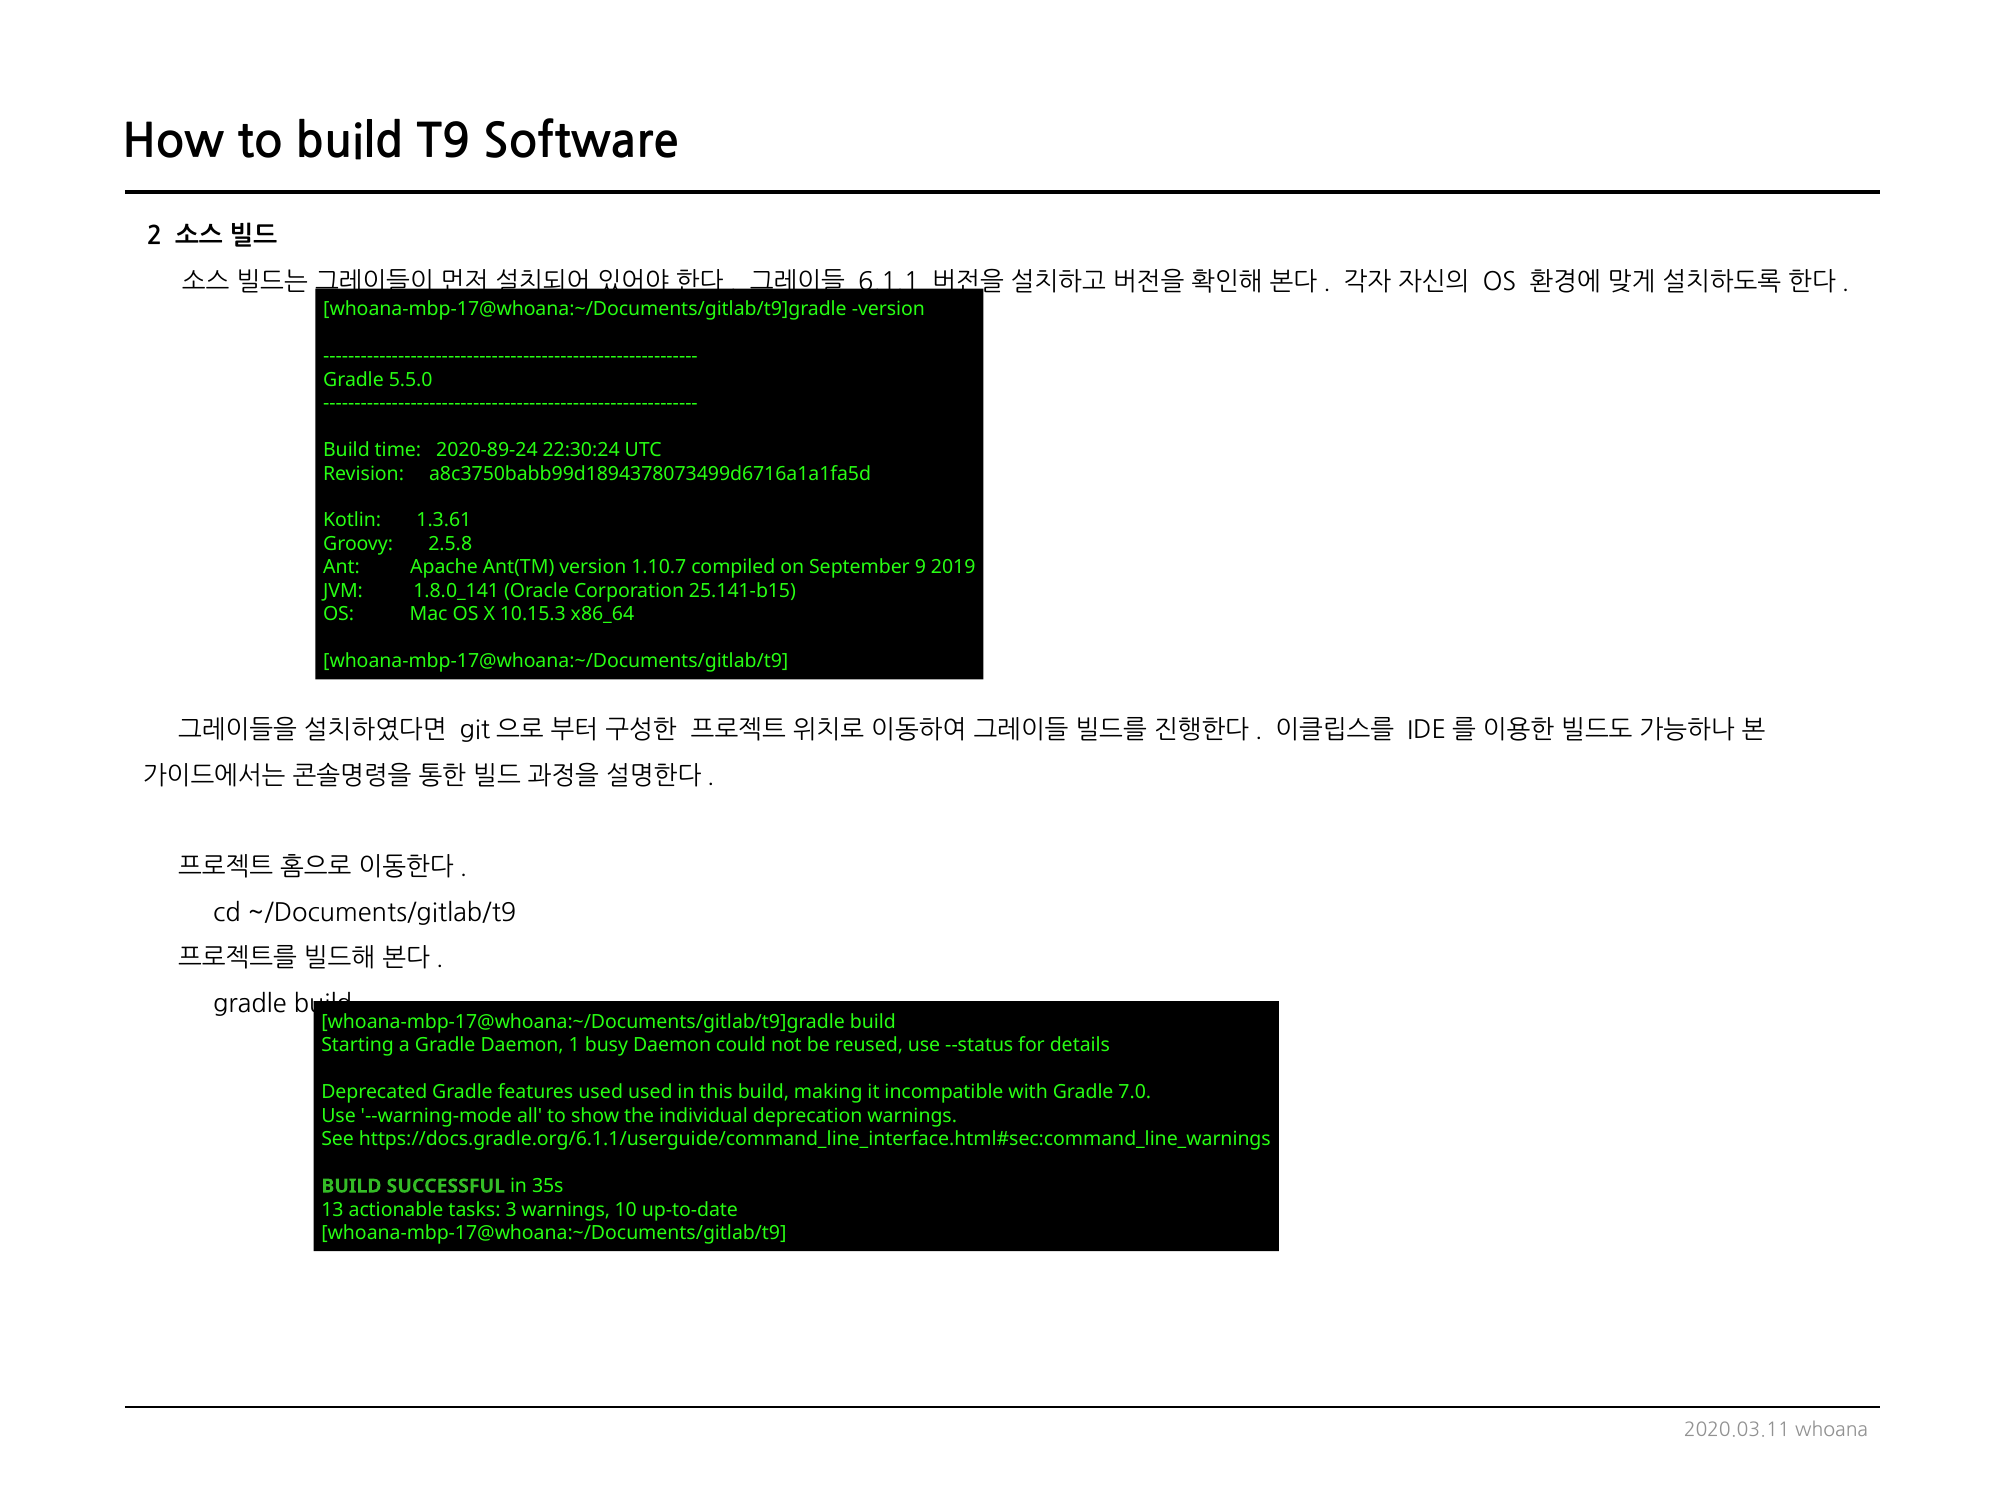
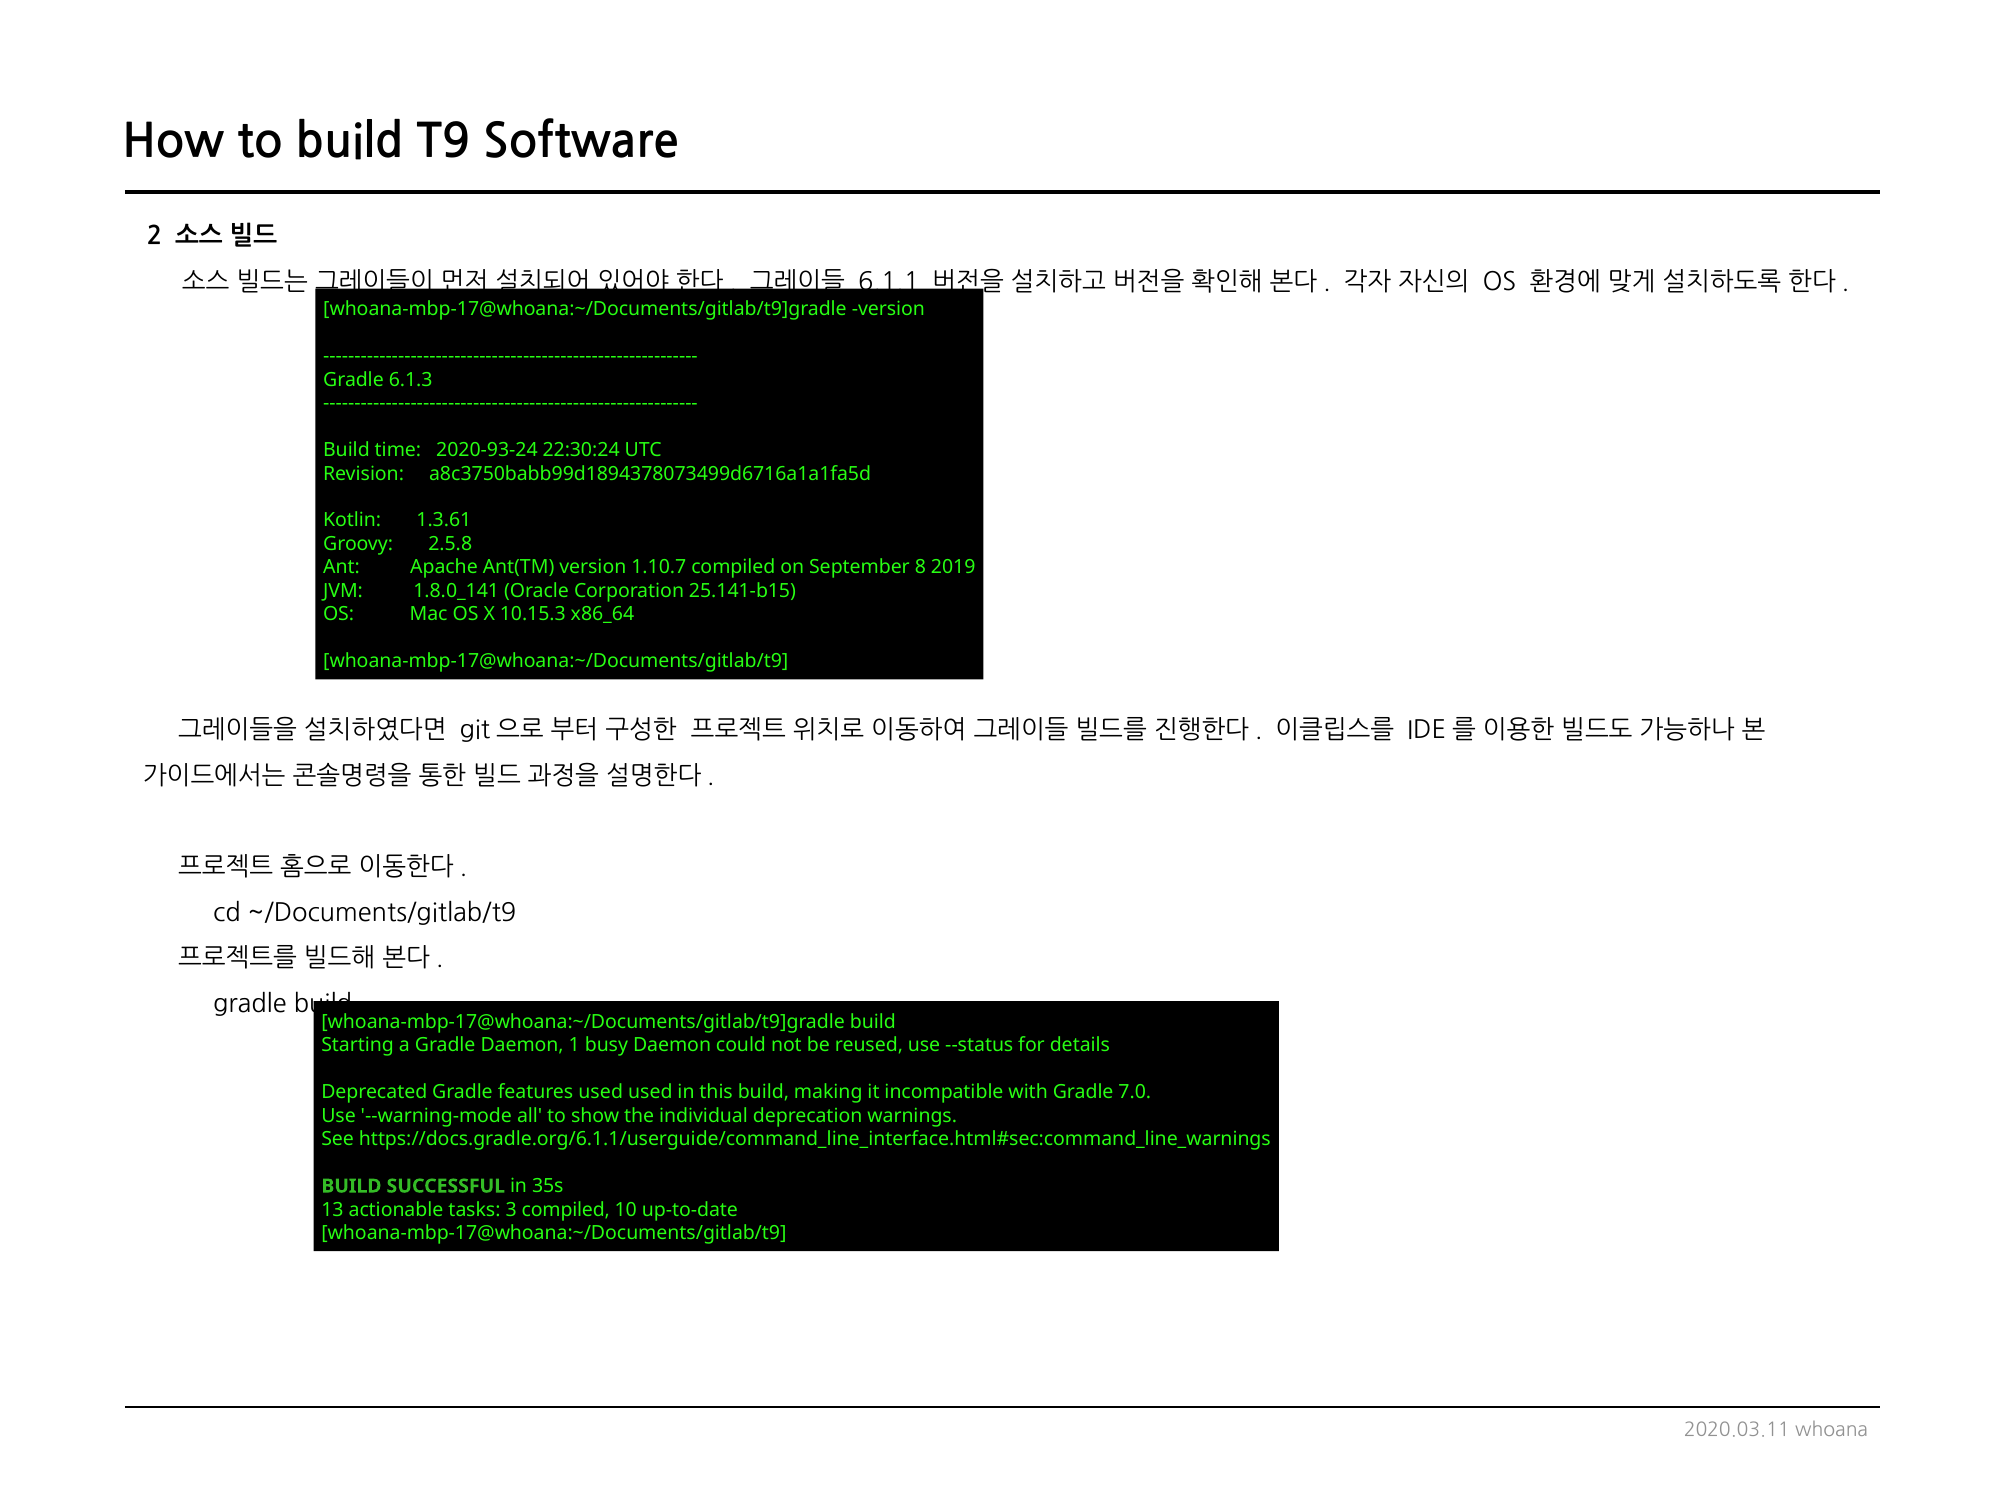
5.5.0: 5.5.0 -> 6.1.3
2020-89-24: 2020-89-24 -> 2020-93-24
9: 9 -> 8
3 warnings: warnings -> compiled
